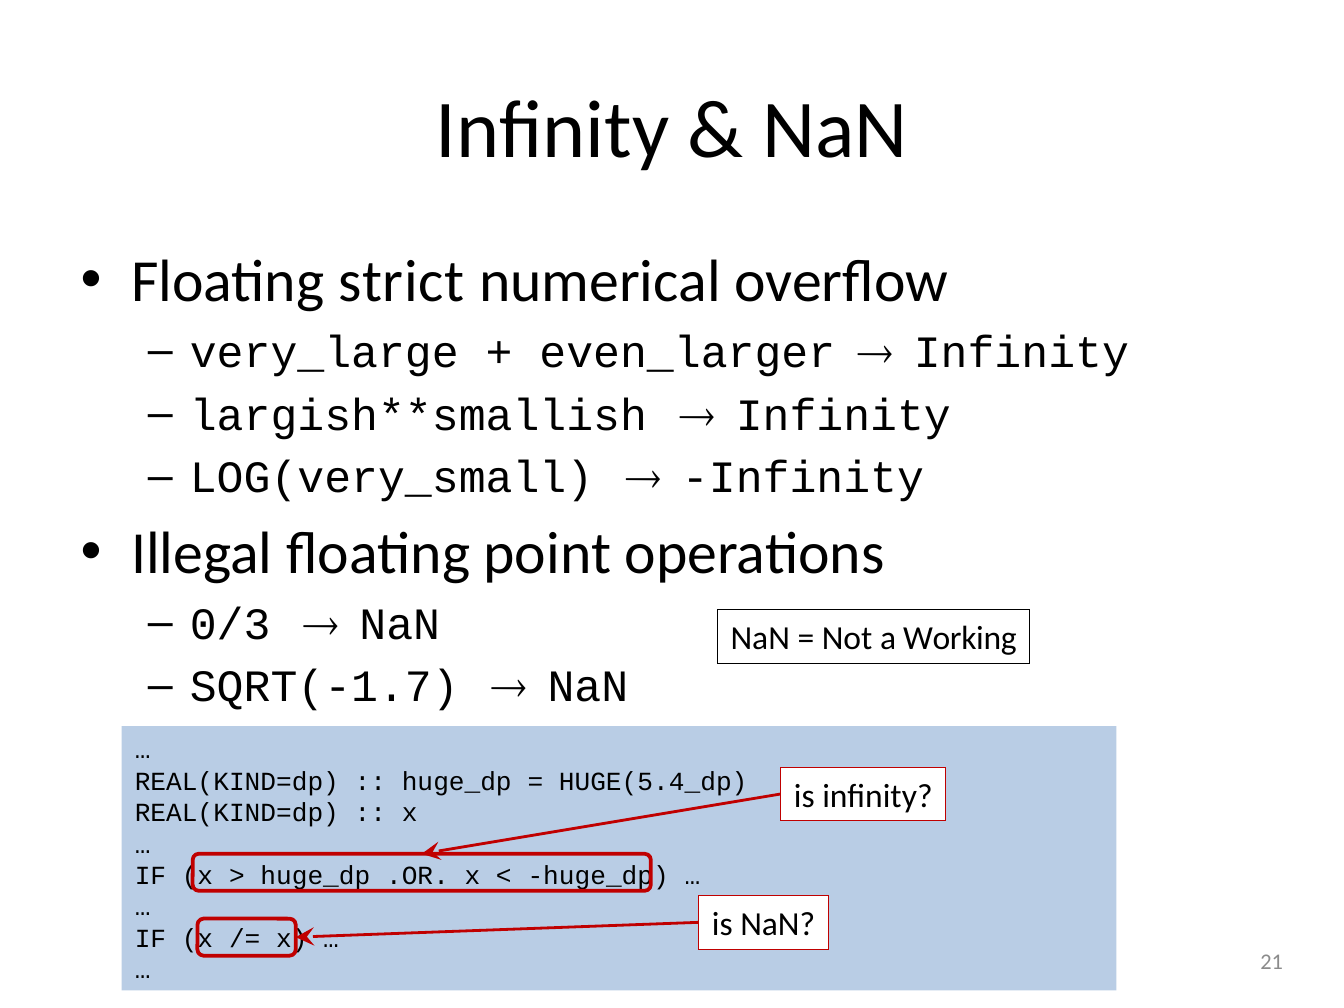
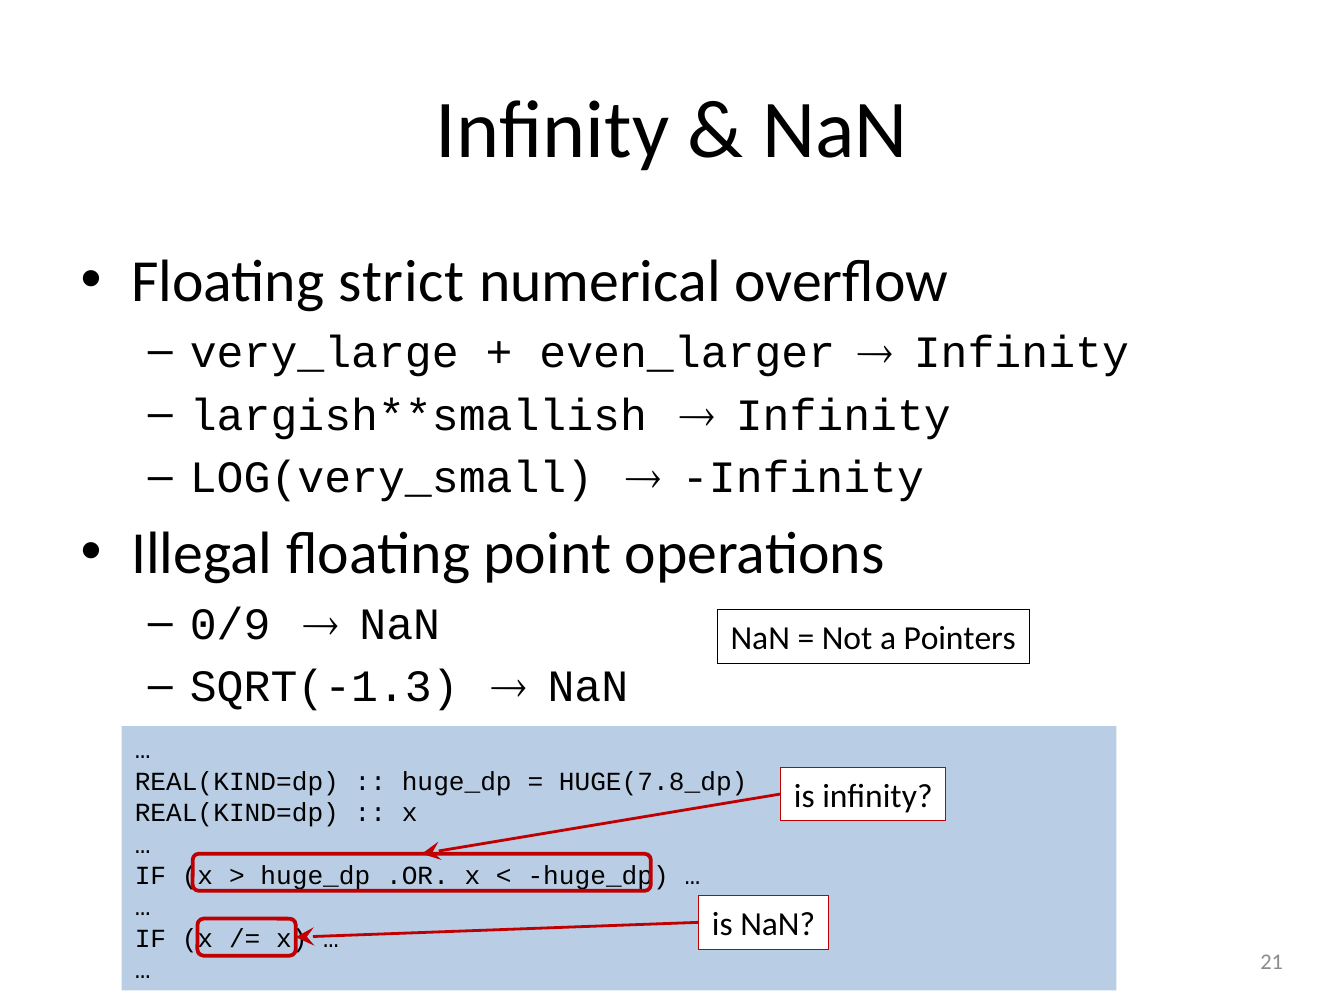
0/3: 0/3 -> 0/9
Working: Working -> Pointers
SQRT(-1.7: SQRT(-1.7 -> SQRT(-1.3
HUGE(5.4_dp: HUGE(5.4_dp -> HUGE(7.8_dp
